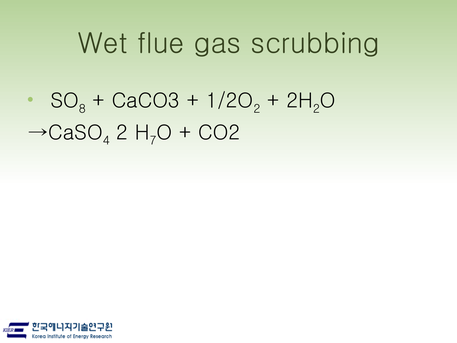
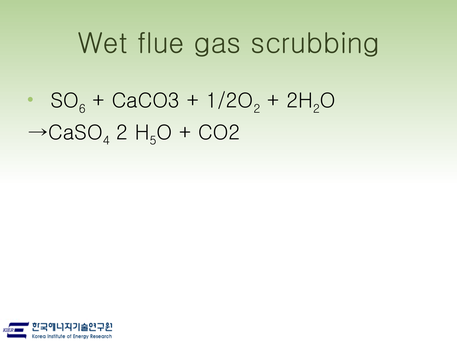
8: 8 -> 6
7: 7 -> 5
